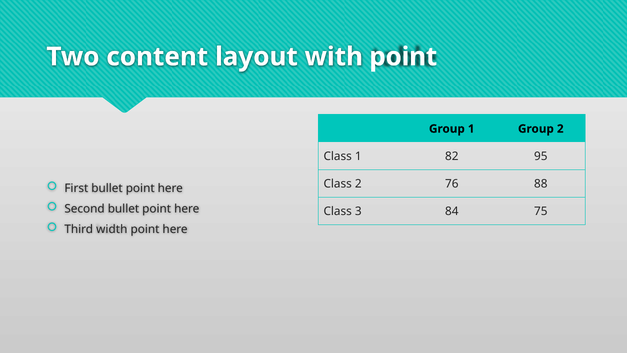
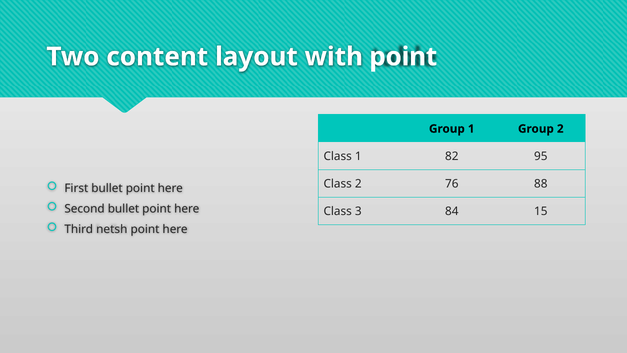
75: 75 -> 15
width: width -> netsh
